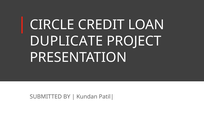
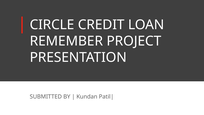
DUPLICATE: DUPLICATE -> REMEMBER
